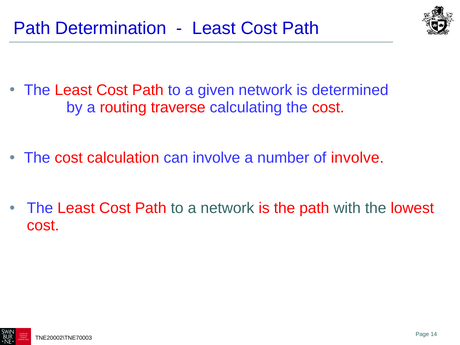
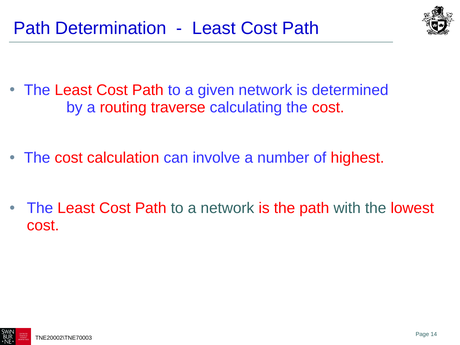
of involve: involve -> highest
